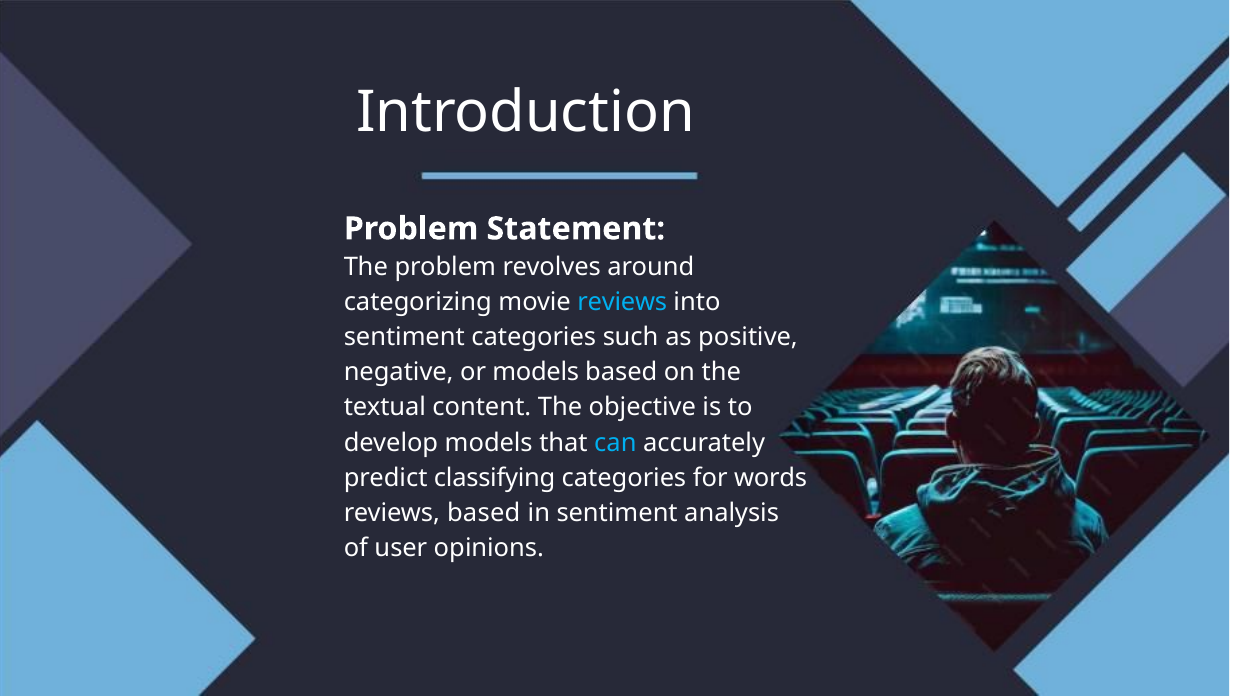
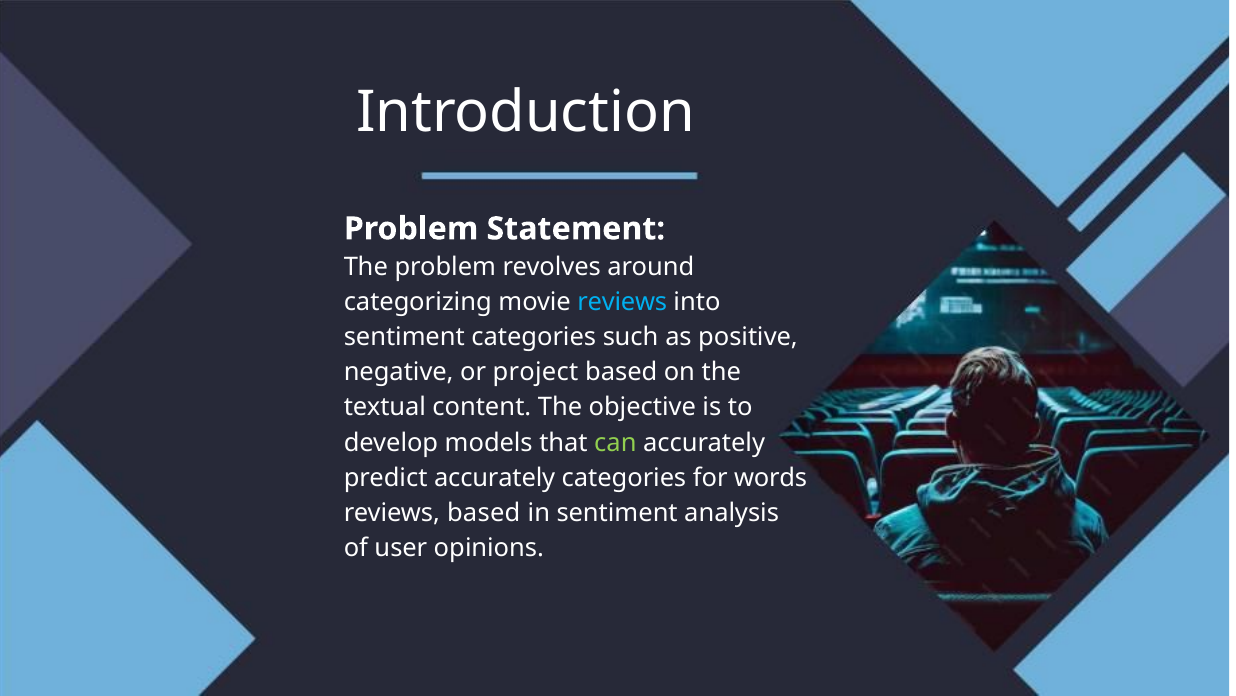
or models: models -> project
can colour: light blue -> light green
predict classifying: classifying -> accurately
